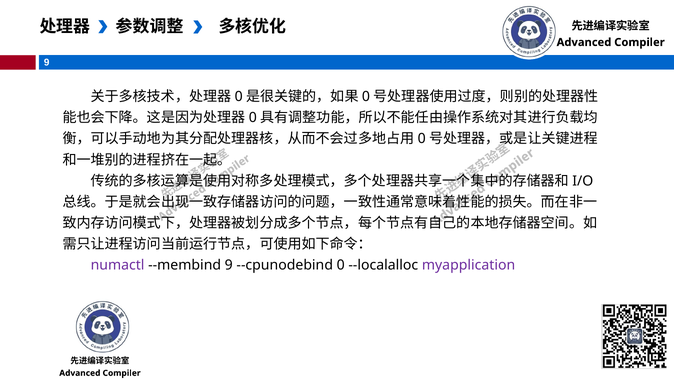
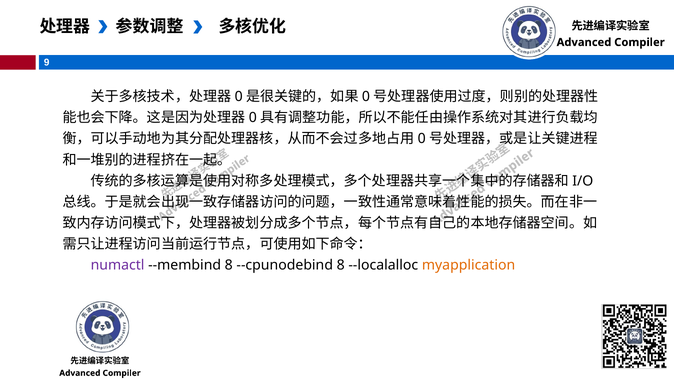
--membind 9: 9 -> 8
--cpunodebind 0: 0 -> 8
myapplication colour: purple -> orange
